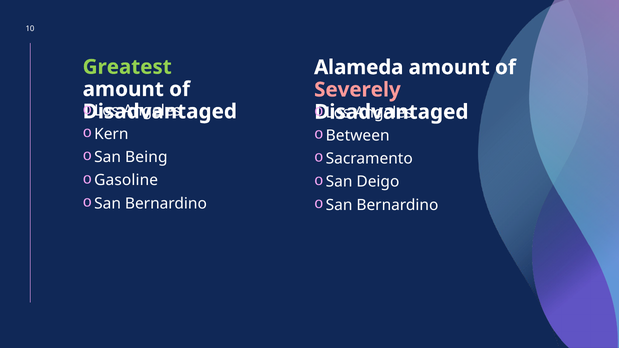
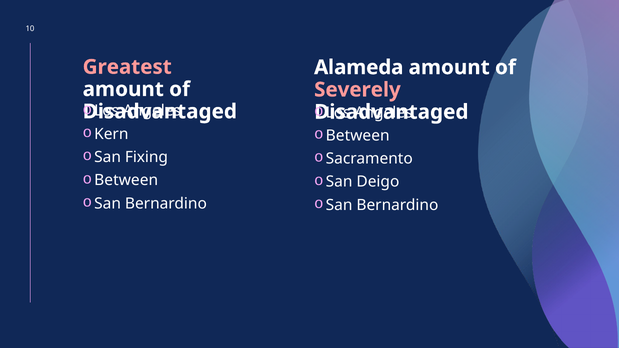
Greatest colour: light green -> pink
Being: Being -> Fixing
Gasoline at (126, 180): Gasoline -> Between
